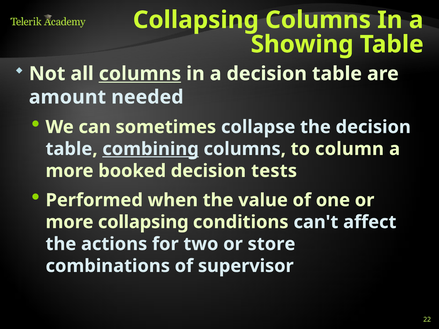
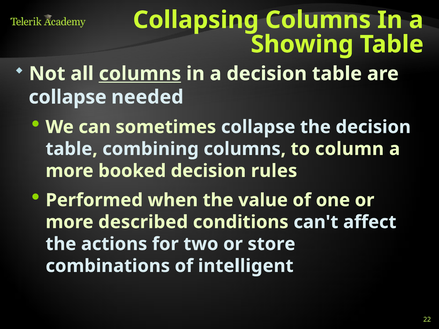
amount at (67, 97): amount -> collapse
combining underline: present -> none
tests: tests -> rules
more collapsing: collapsing -> described
supervisor: supervisor -> intelligent
